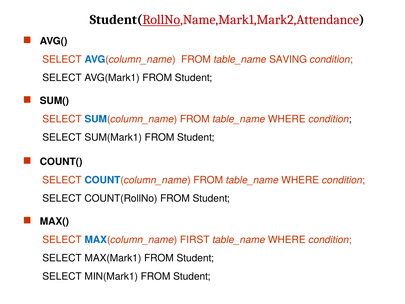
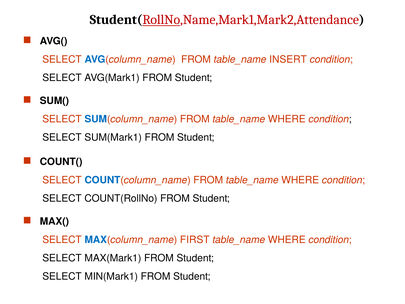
SAVING: SAVING -> INSERT
